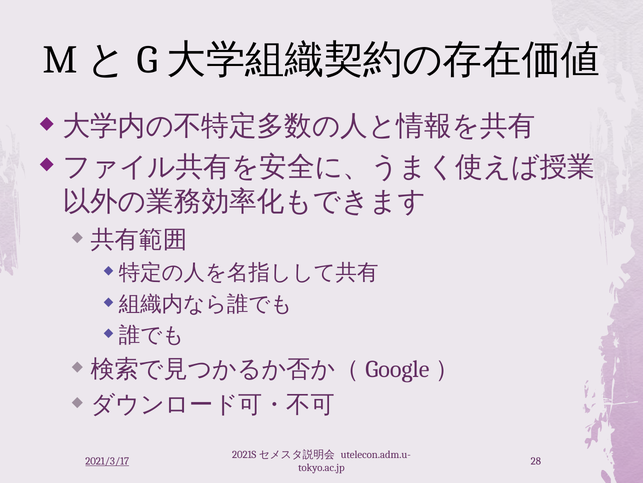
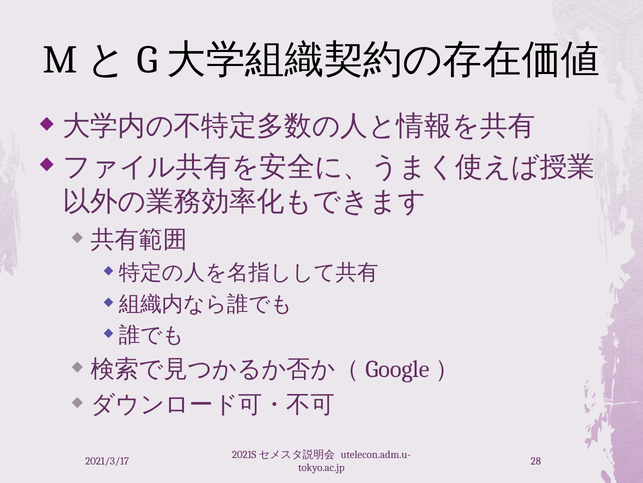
2021/3/17 underline: present -> none
